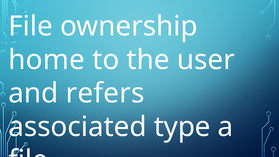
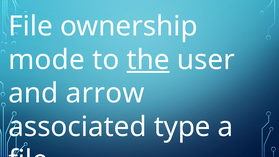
home: home -> mode
the underline: none -> present
refers: refers -> arrow
